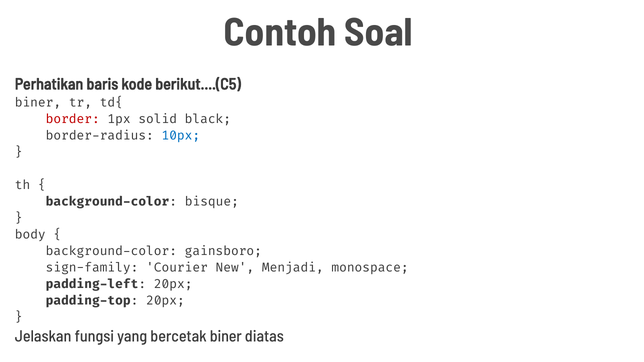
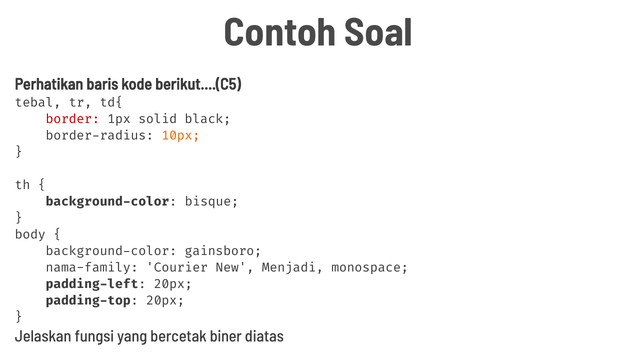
biner at (38, 103): biner -> tebal
10px colour: blue -> orange
sign-family: sign-family -> nama-family
